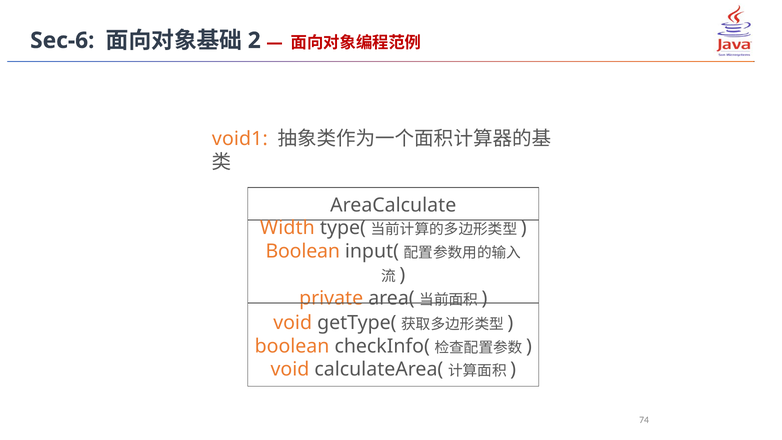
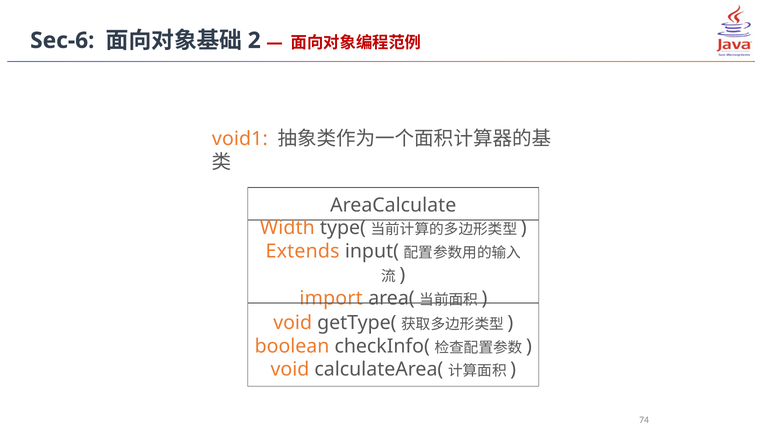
Boolean at (303, 251): Boolean -> Extends
private: private -> import
